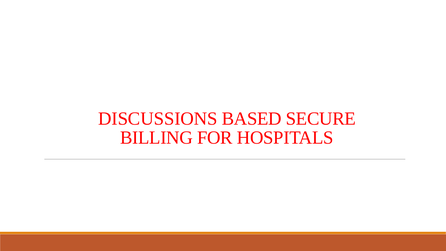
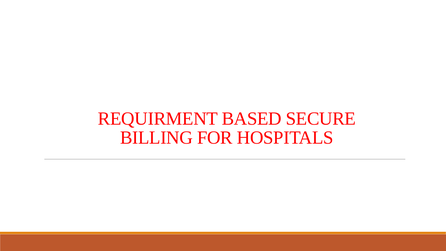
DISCUSSIONS: DISCUSSIONS -> REQUIRMENT
